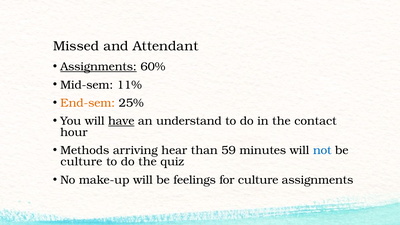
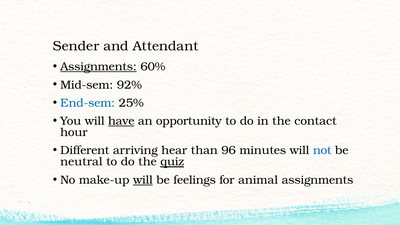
Missed: Missed -> Sender
11%: 11% -> 92%
End-sem colour: orange -> blue
understand: understand -> opportunity
Methods: Methods -> Different
59: 59 -> 96
culture at (81, 162): culture -> neutral
quiz underline: none -> present
will at (143, 180) underline: none -> present
for culture: culture -> animal
